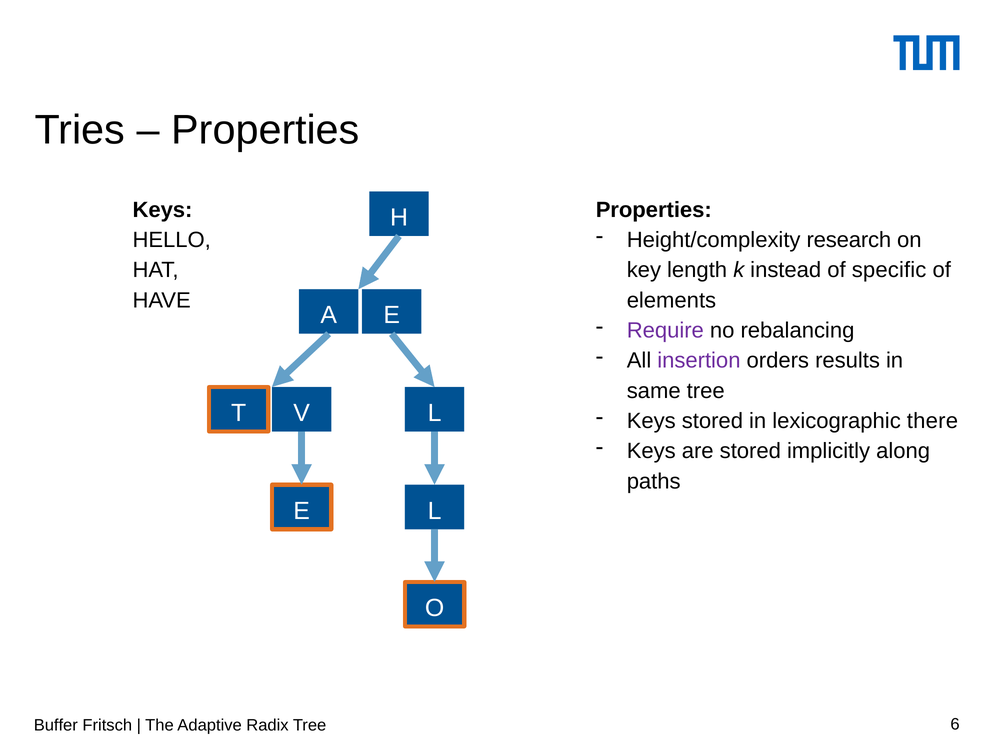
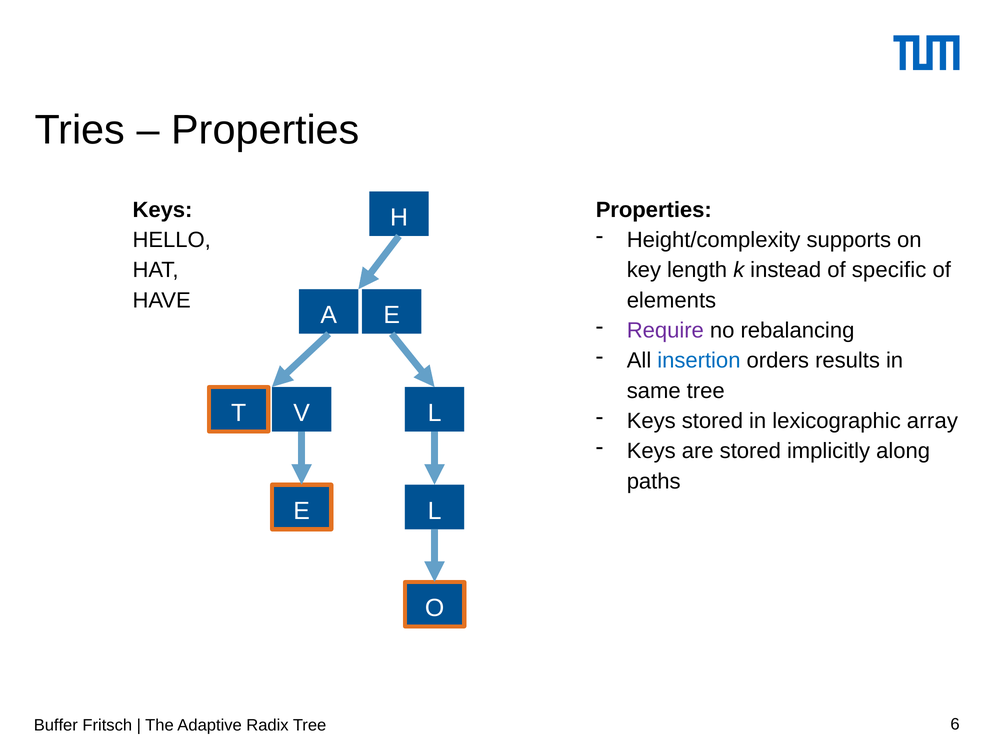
research: research -> supports
insertion colour: purple -> blue
there: there -> array
